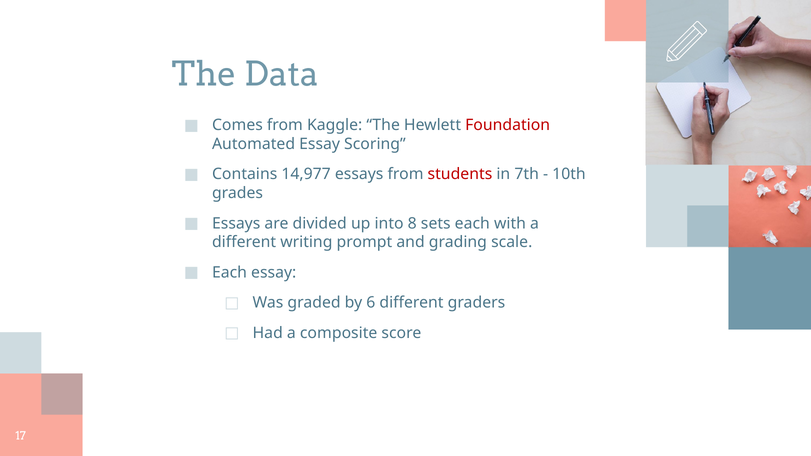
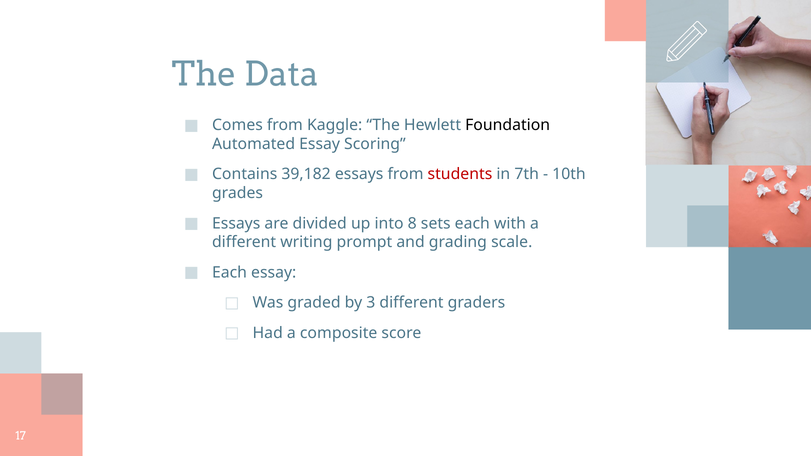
Foundation colour: red -> black
14,977: 14,977 -> 39,182
6: 6 -> 3
